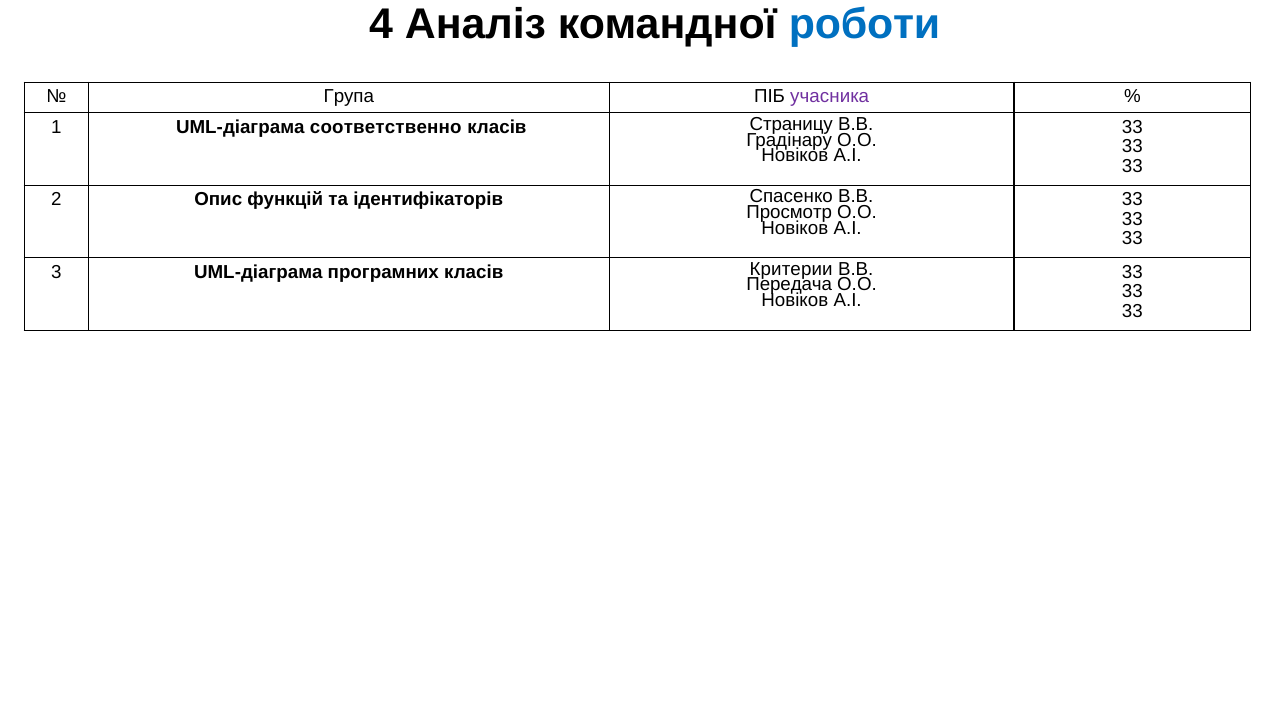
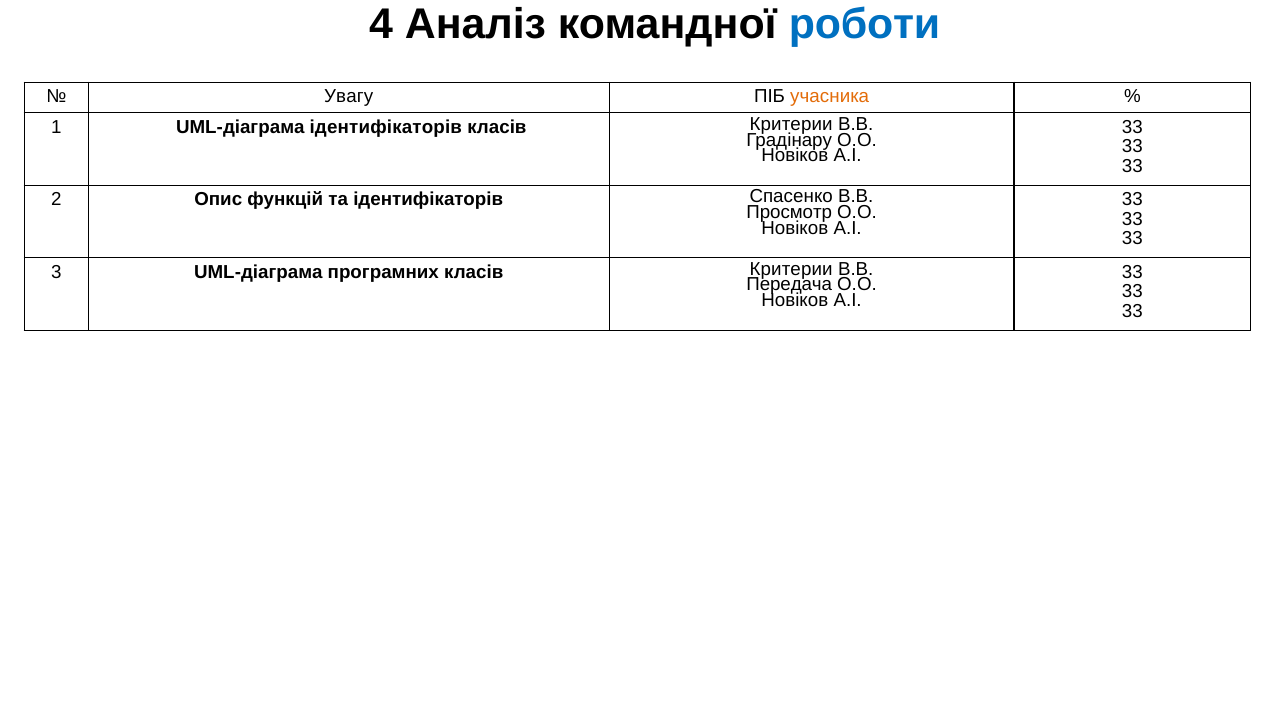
Група: Група -> Увагу
учасника colour: purple -> orange
UML-діаграма соответственно: соответственно -> ідентифікаторів
Страницу at (791, 124): Страницу -> Критерии
